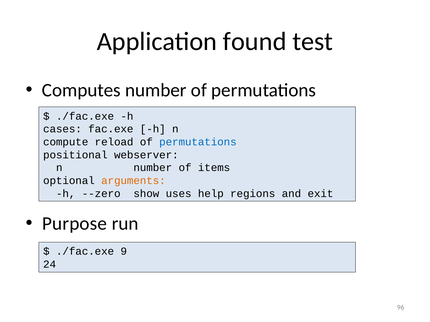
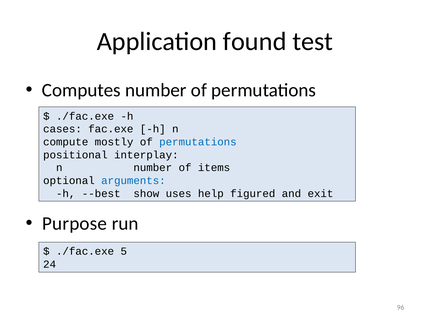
reload: reload -> mostly
webserver: webserver -> interplay
arguments colour: orange -> blue
--zero: --zero -> --best
regions: regions -> figured
9: 9 -> 5
